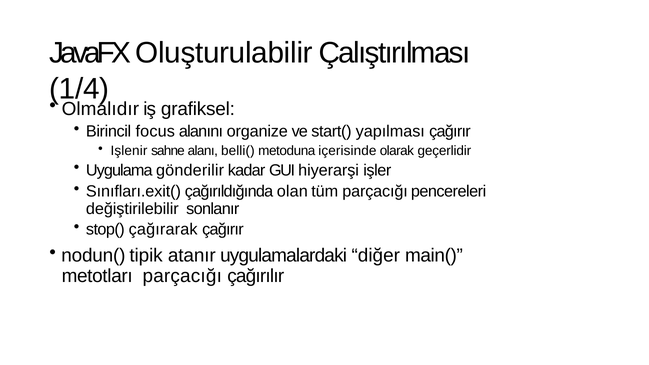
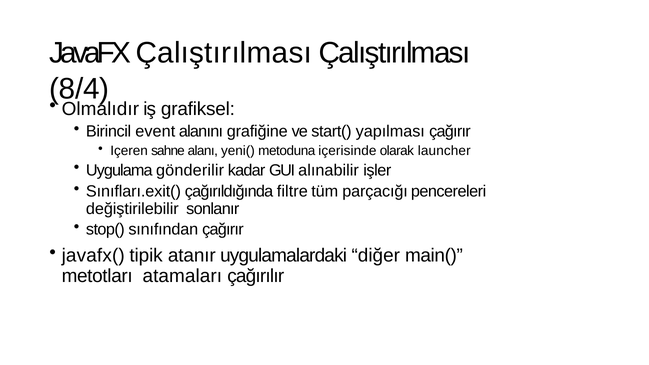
JavaFX Oluşturulabilir: Oluşturulabilir -> Çalıştırılması
1/4: 1/4 -> 8/4
focus: focus -> event
organize: organize -> grafiğine
Işlenir: Işlenir -> Içeren
belli(: belli( -> yeni(
geçerlidir: geçerlidir -> launcher
hiyerarşi: hiyerarşi -> alınabilir
olan: olan -> filtre
çağırarak: çağırarak -> sınıfından
nodun(: nodun( -> javafx(
metotları parçacığı: parçacığı -> atamaları
